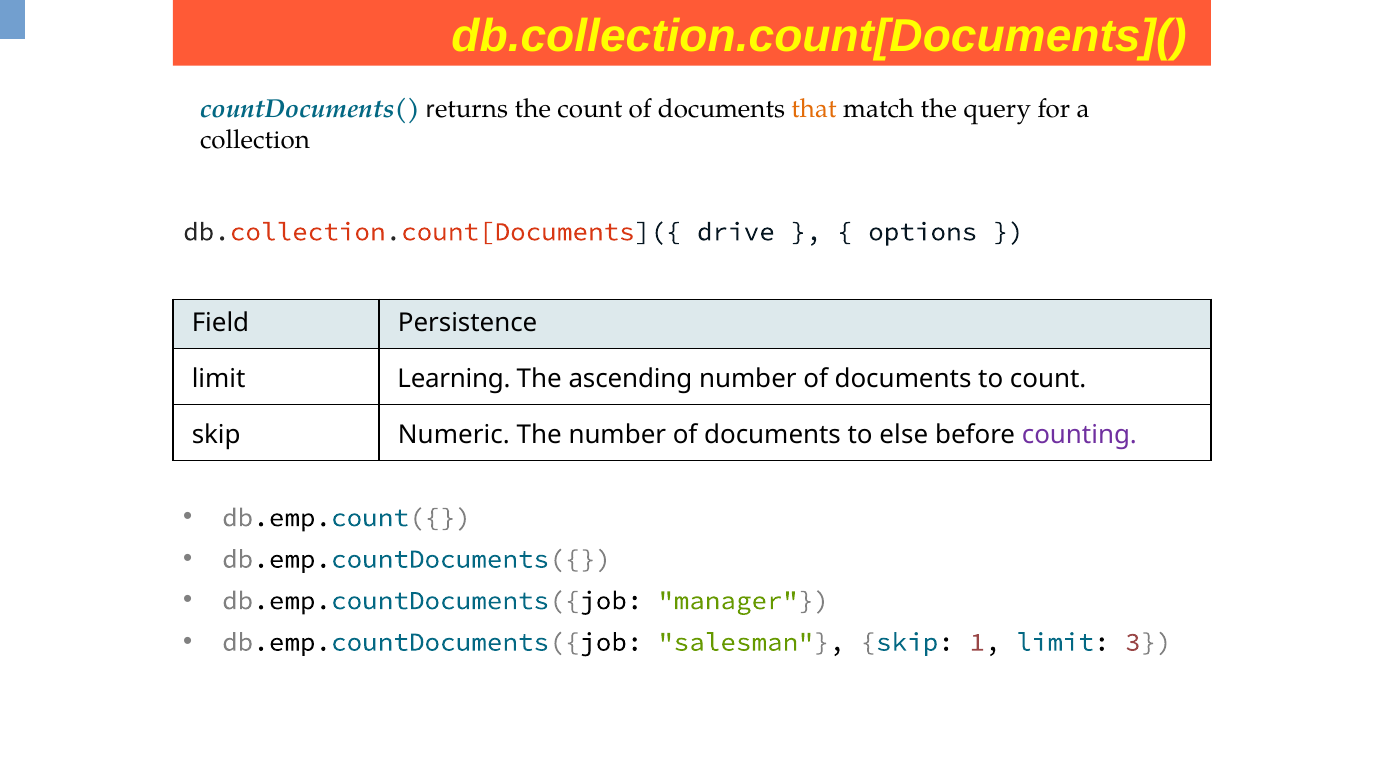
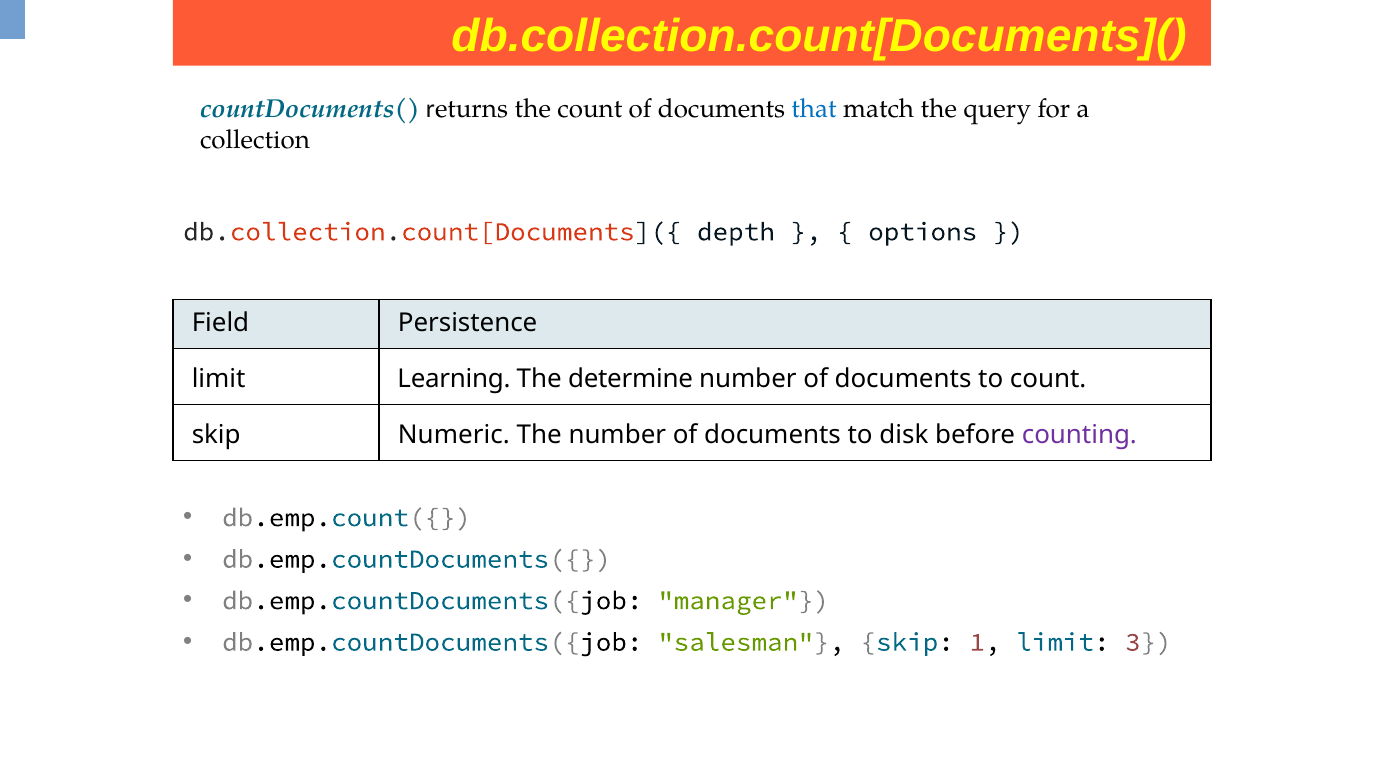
that colour: orange -> blue
drive: drive -> depth
ascending: ascending -> determine
else: else -> disk
